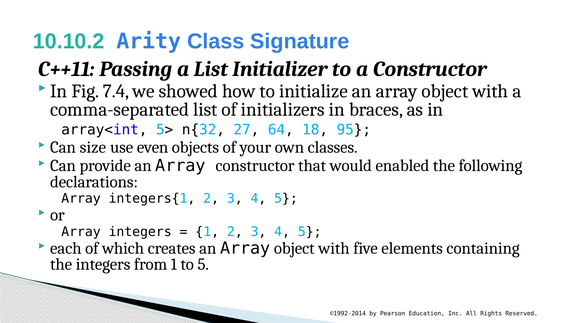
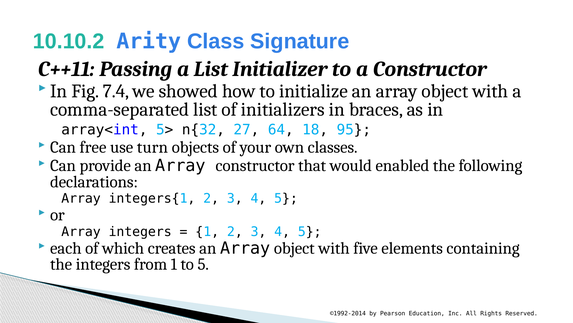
size: size -> free
even: even -> turn
